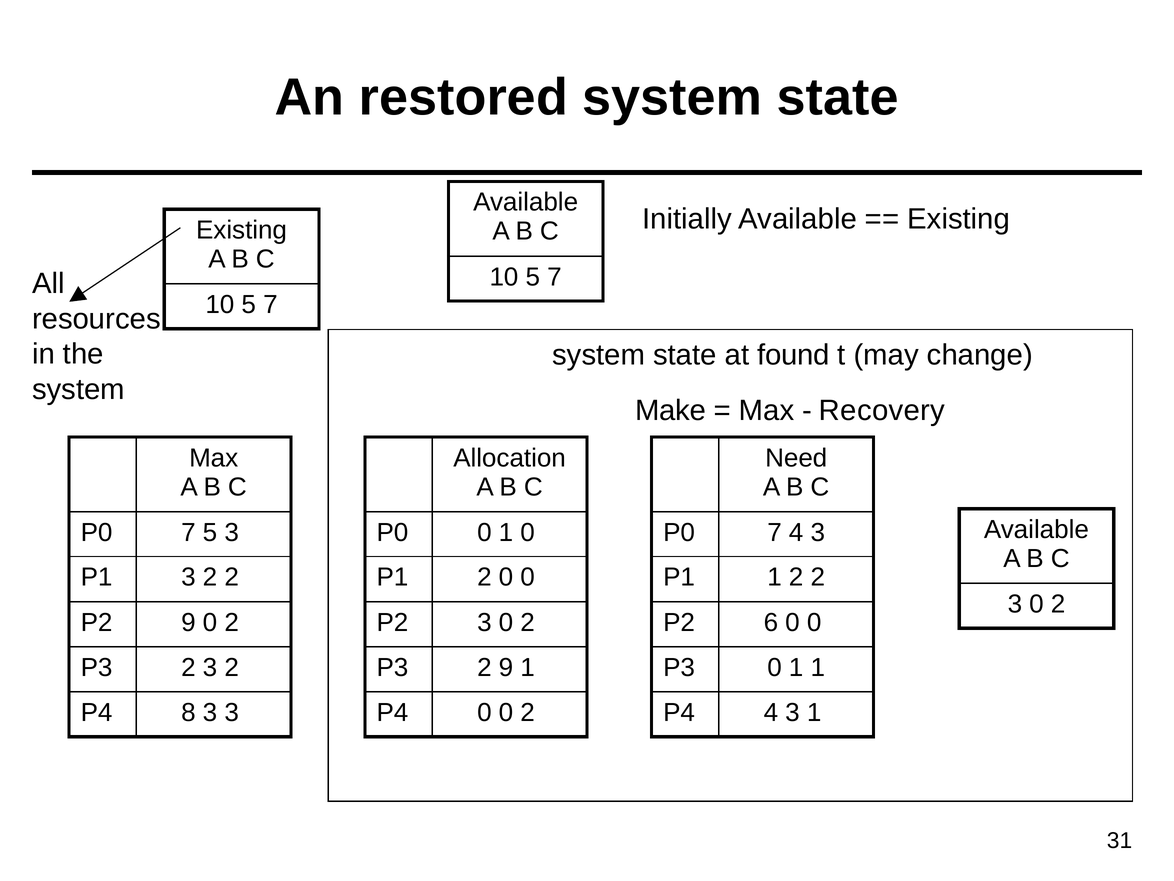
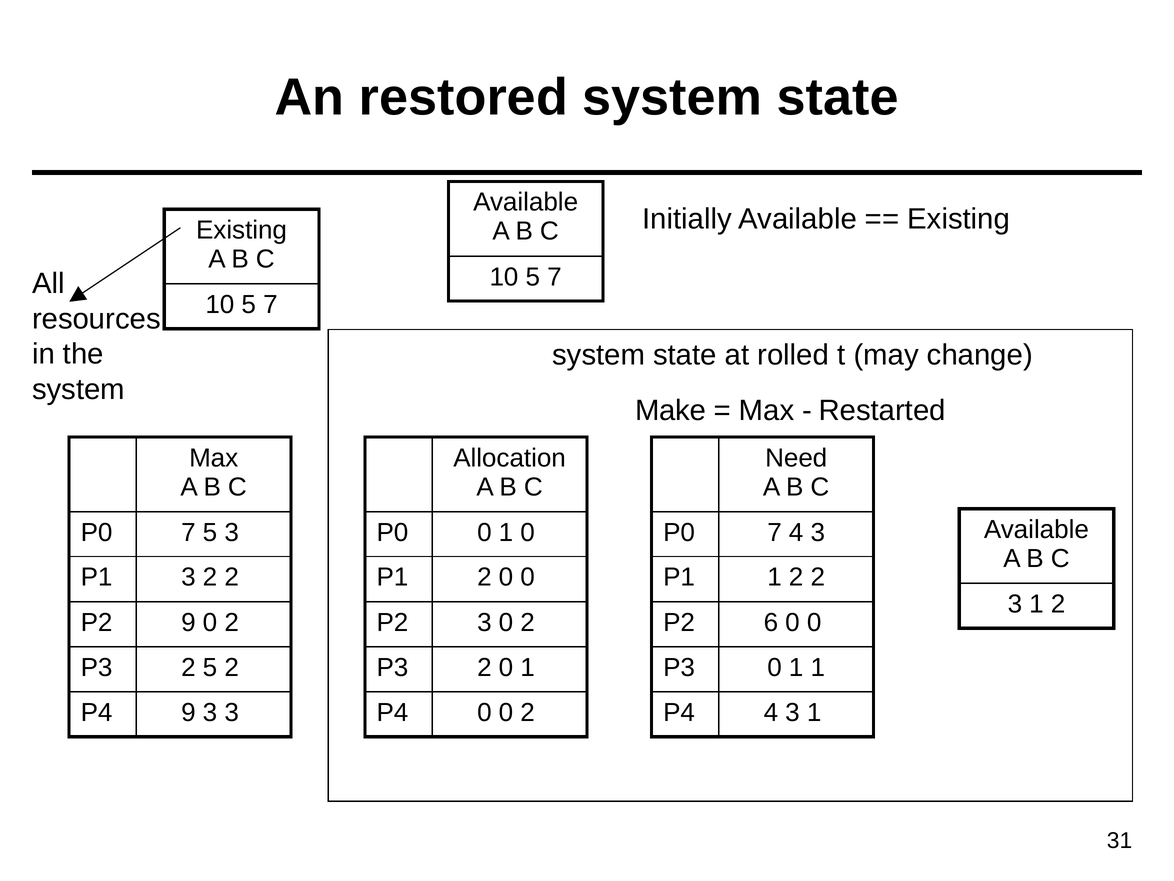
found: found -> rolled
Recovery: Recovery -> Restarted
0 at (1036, 604): 0 -> 1
2 3: 3 -> 5
P3 2 9: 9 -> 0
P4 8: 8 -> 9
